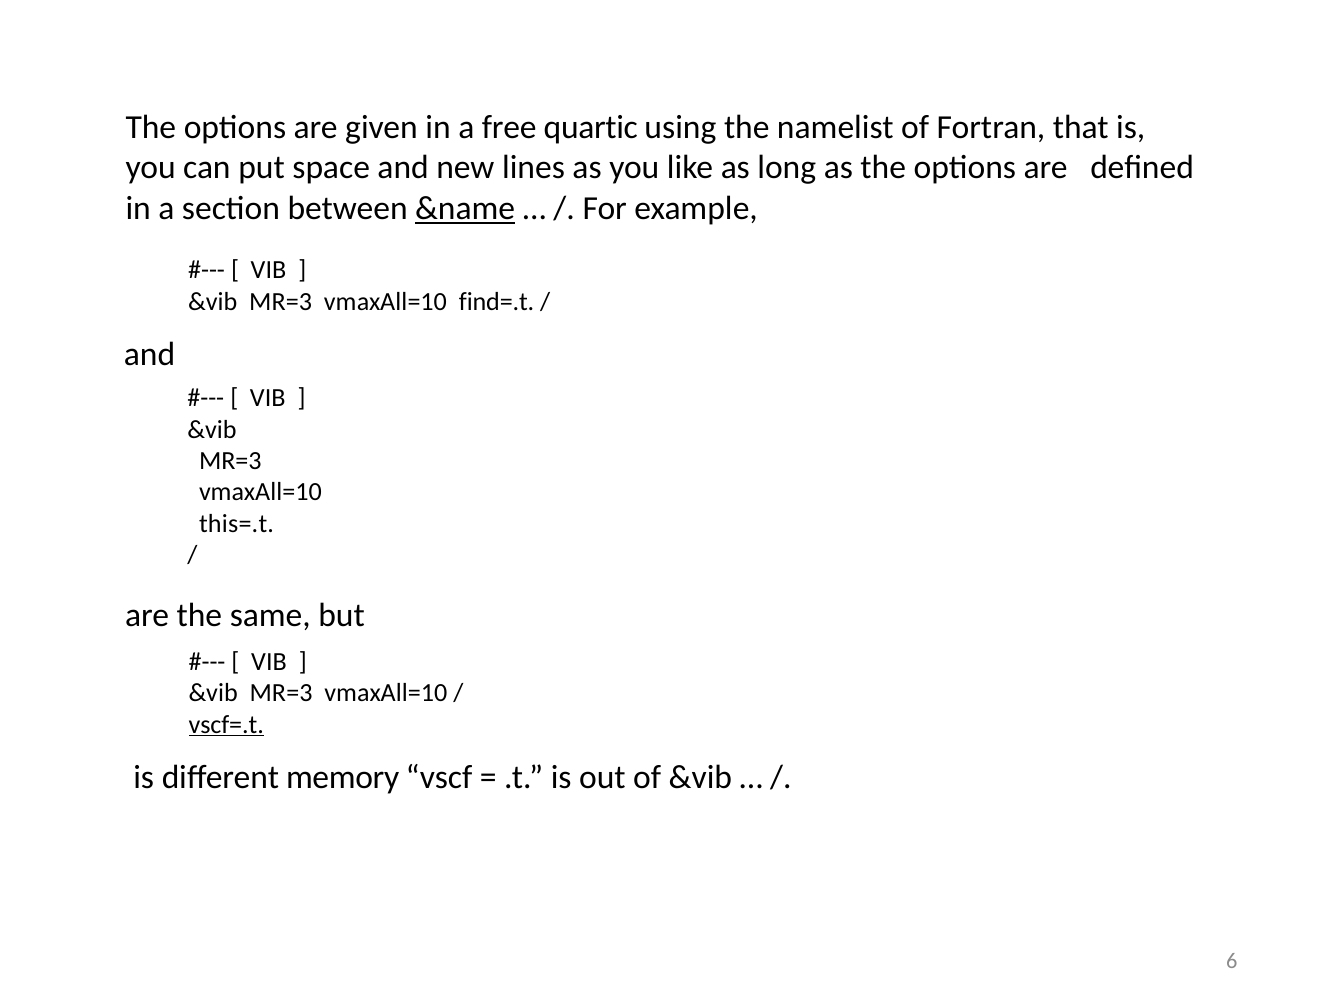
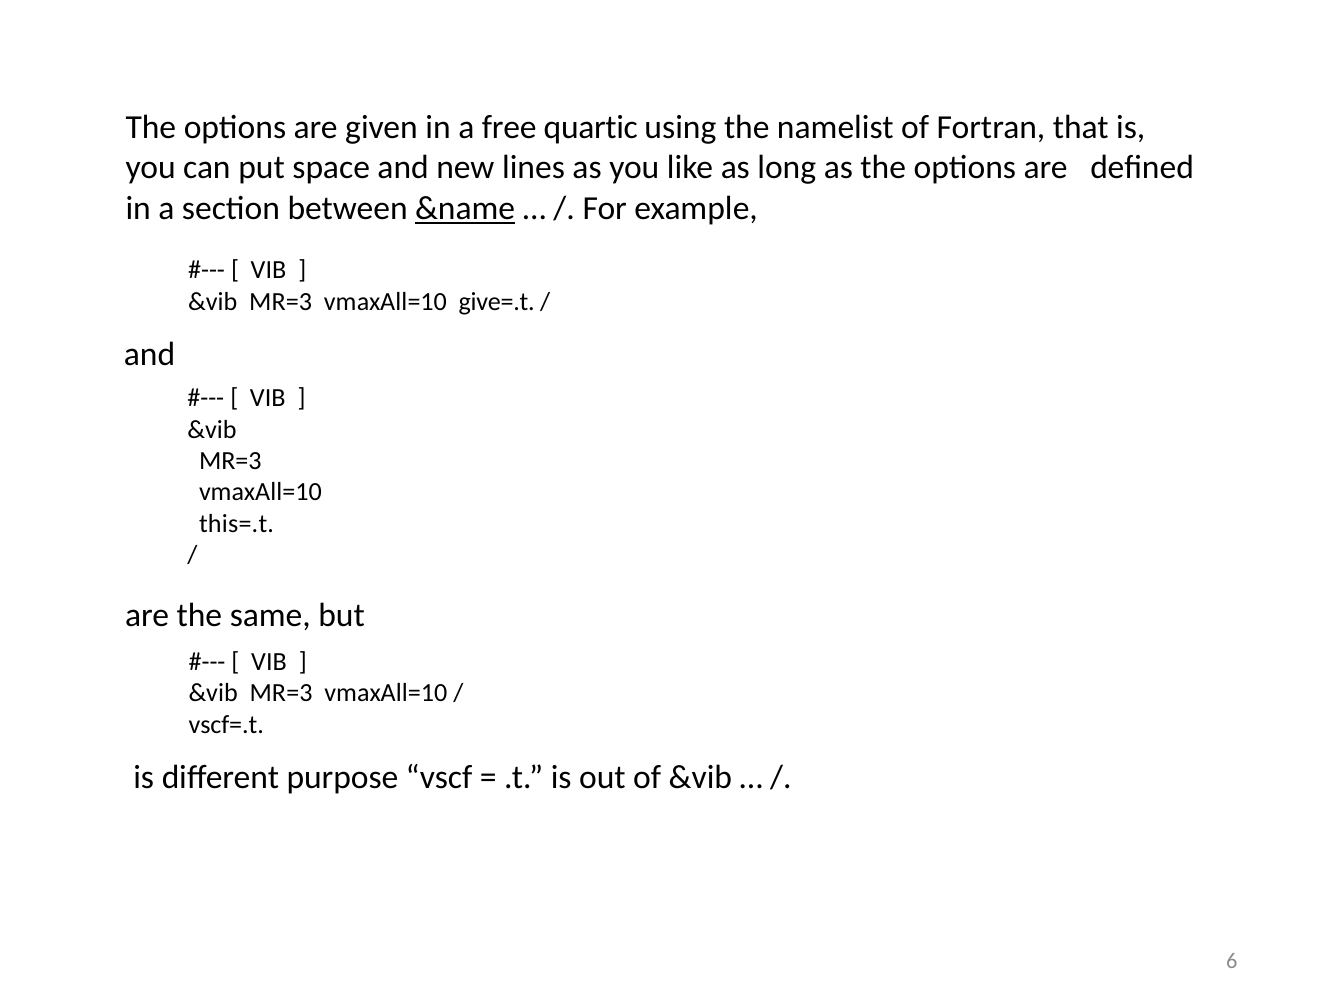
find=.t: find=.t -> give=.t
vscf=.t underline: present -> none
memory: memory -> purpose
